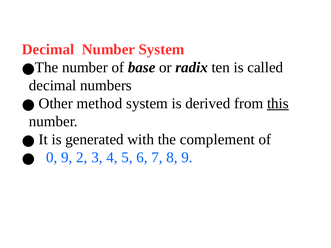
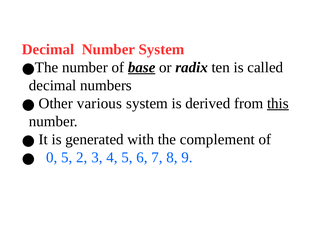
base underline: none -> present
method: method -> various
0 9: 9 -> 5
